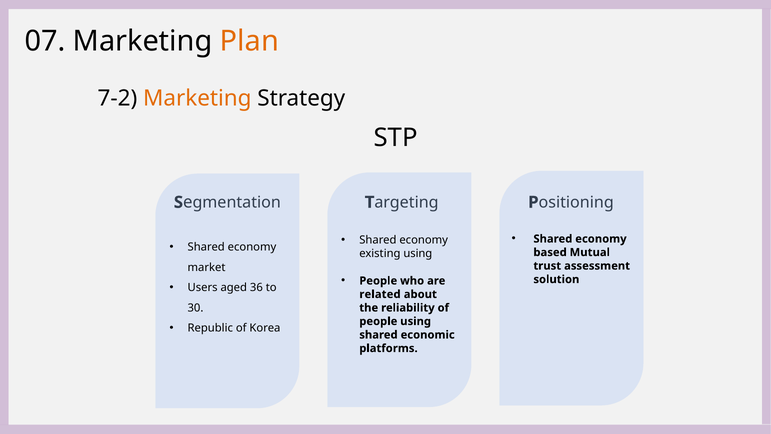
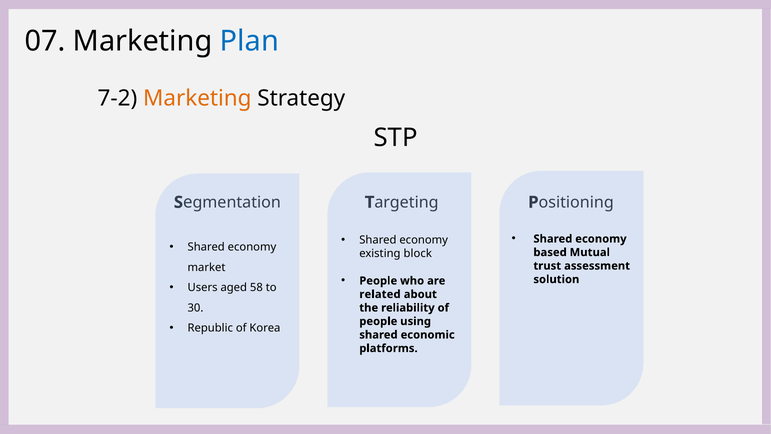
Plan colour: orange -> blue
existing using: using -> block
36: 36 -> 58
